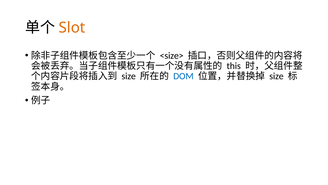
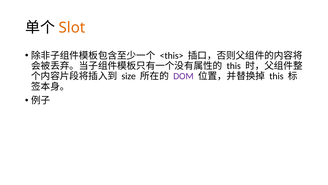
<size>: <size> -> <this>
DOM colour: blue -> purple
size at (276, 76): size -> this
